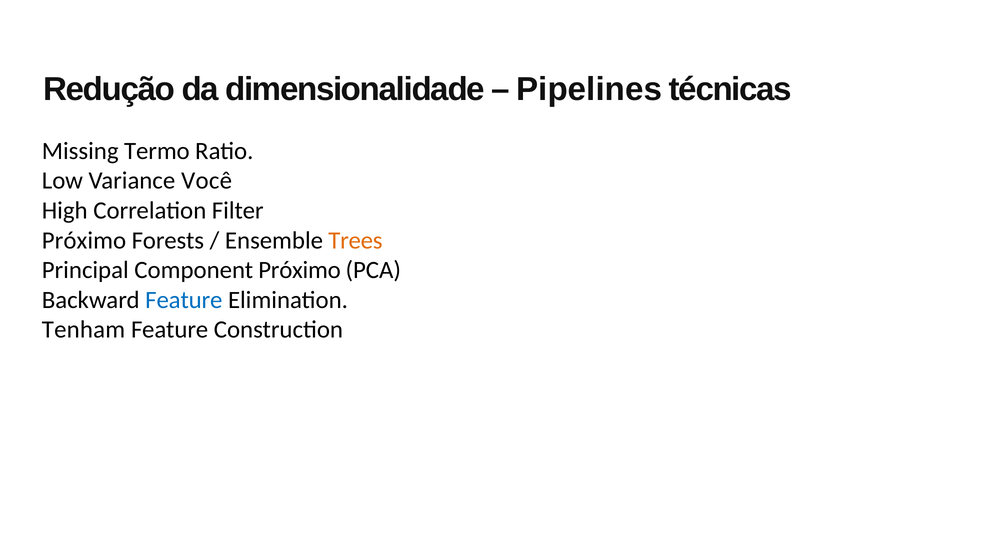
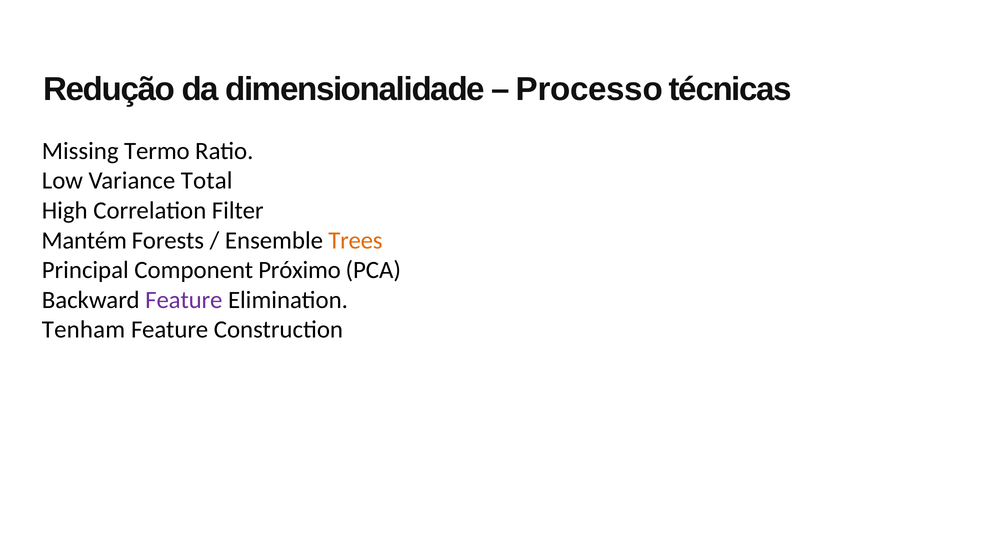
Pipelines: Pipelines -> Processo
Você: Você -> Total
Próximo at (84, 240): Próximo -> Mantém
Feature at (184, 300) colour: blue -> purple
